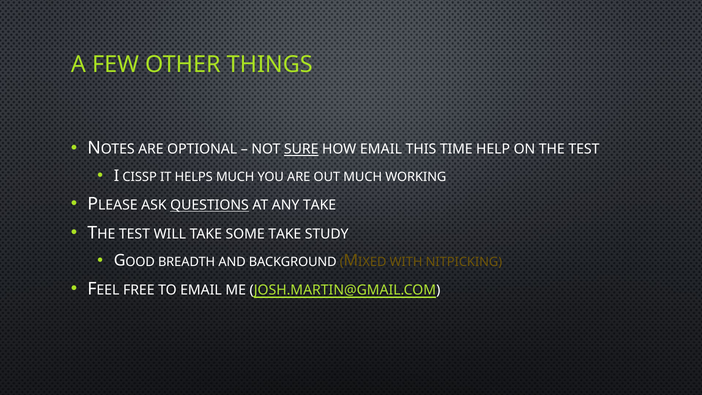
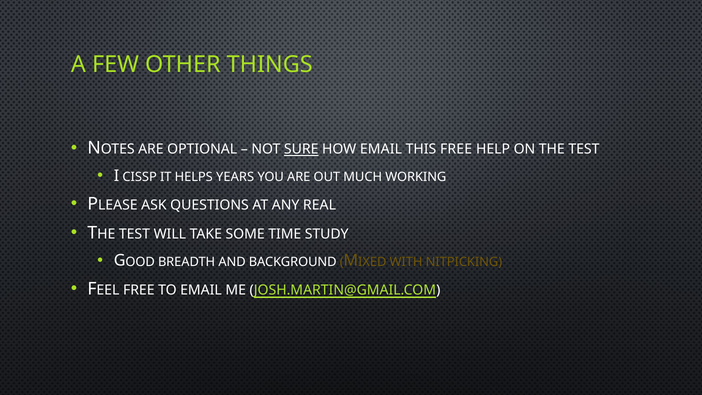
THIS TIME: TIME -> FREE
HELPS MUCH: MUCH -> YEARS
QUESTIONS underline: present -> none
ANY TAKE: TAKE -> REAL
SOME TAKE: TAKE -> TIME
